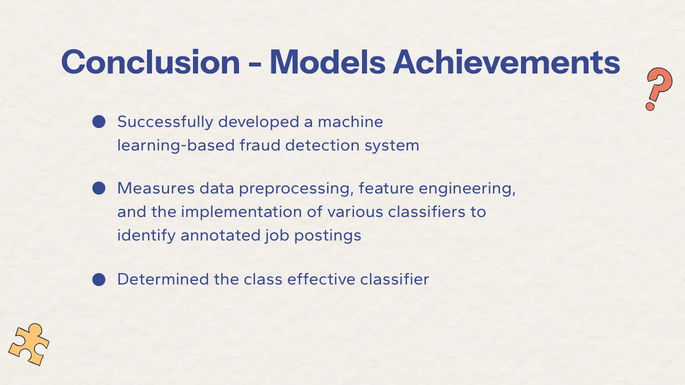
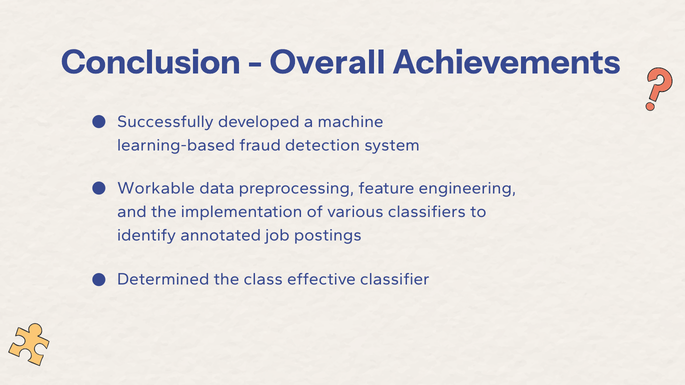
Models: Models -> Overall
Measures: Measures -> Workable
